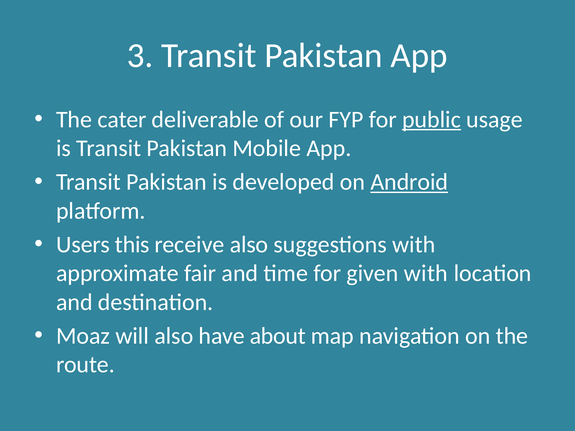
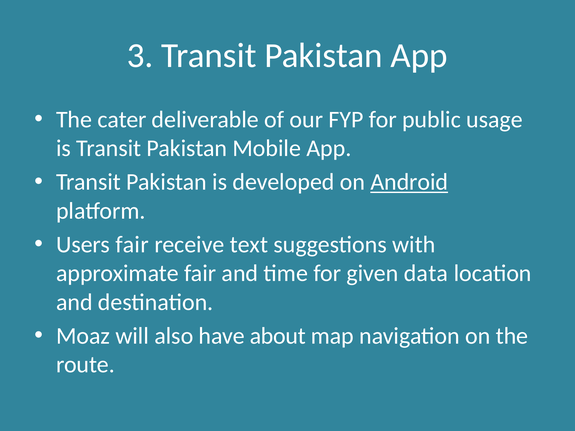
public underline: present -> none
Users this: this -> fair
receive also: also -> text
given with: with -> data
